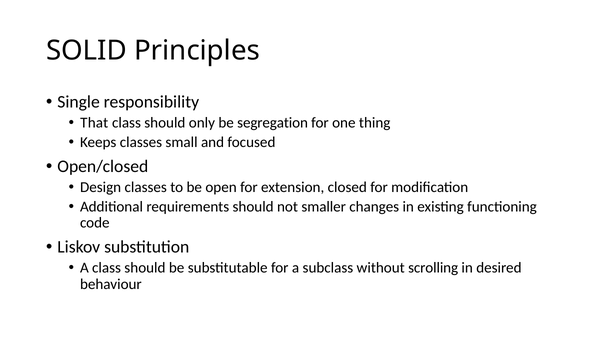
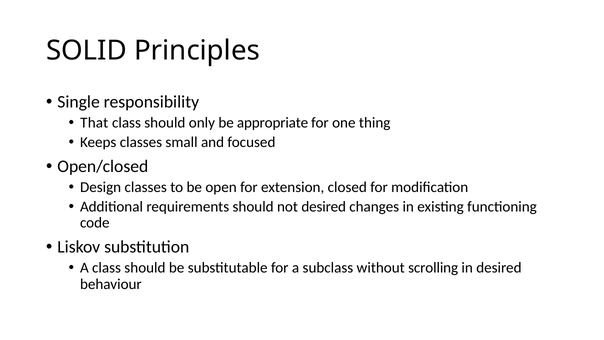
segregation: segregation -> appropriate
not smaller: smaller -> desired
